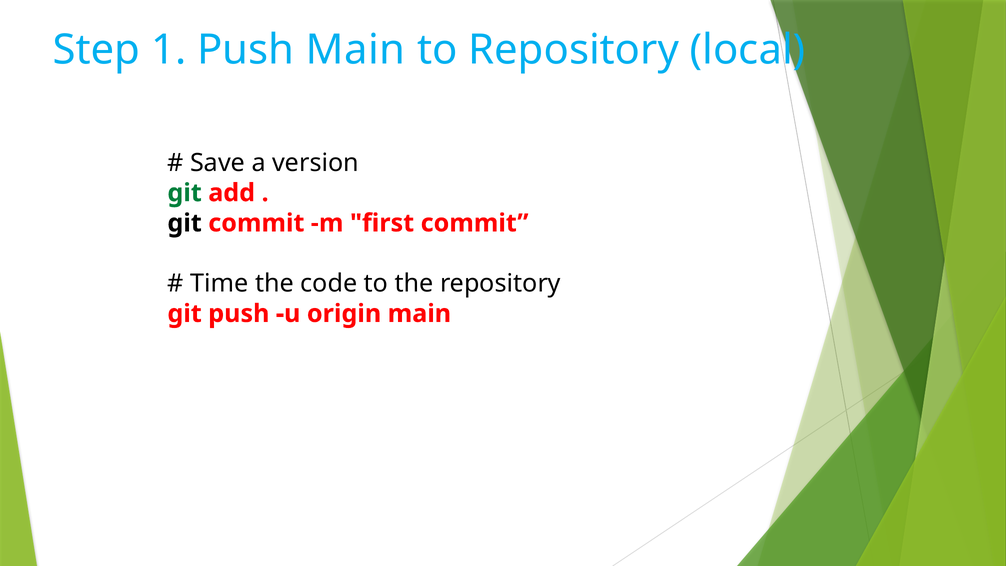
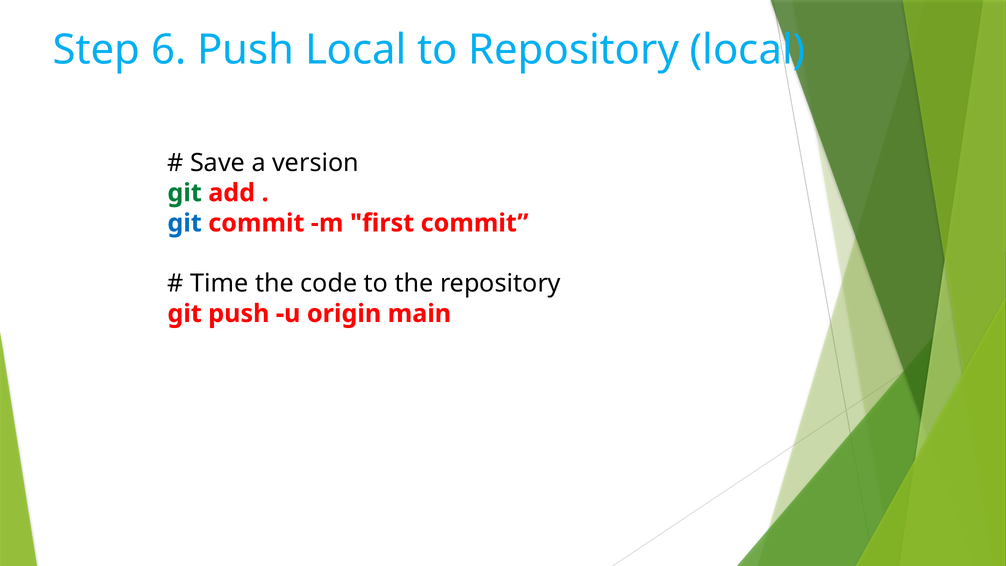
1: 1 -> 6
Push Main: Main -> Local
git at (185, 223) colour: black -> blue
